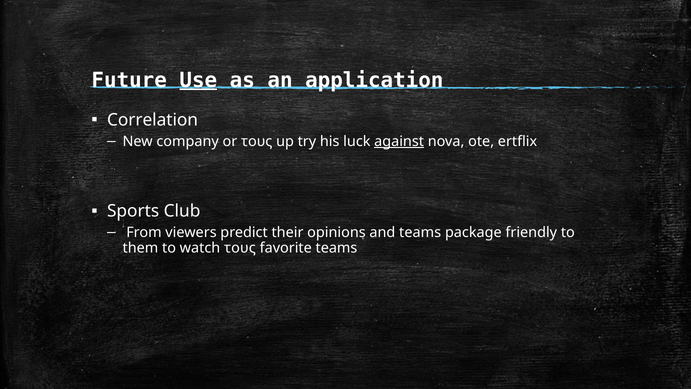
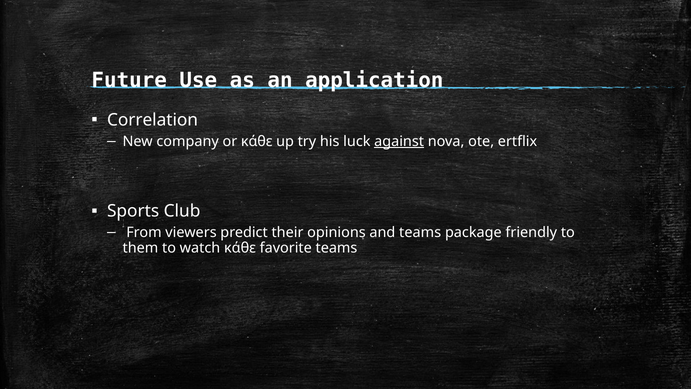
Use underline: present -> none
or τους: τους -> κάθε
watch τους: τους -> κάθε
